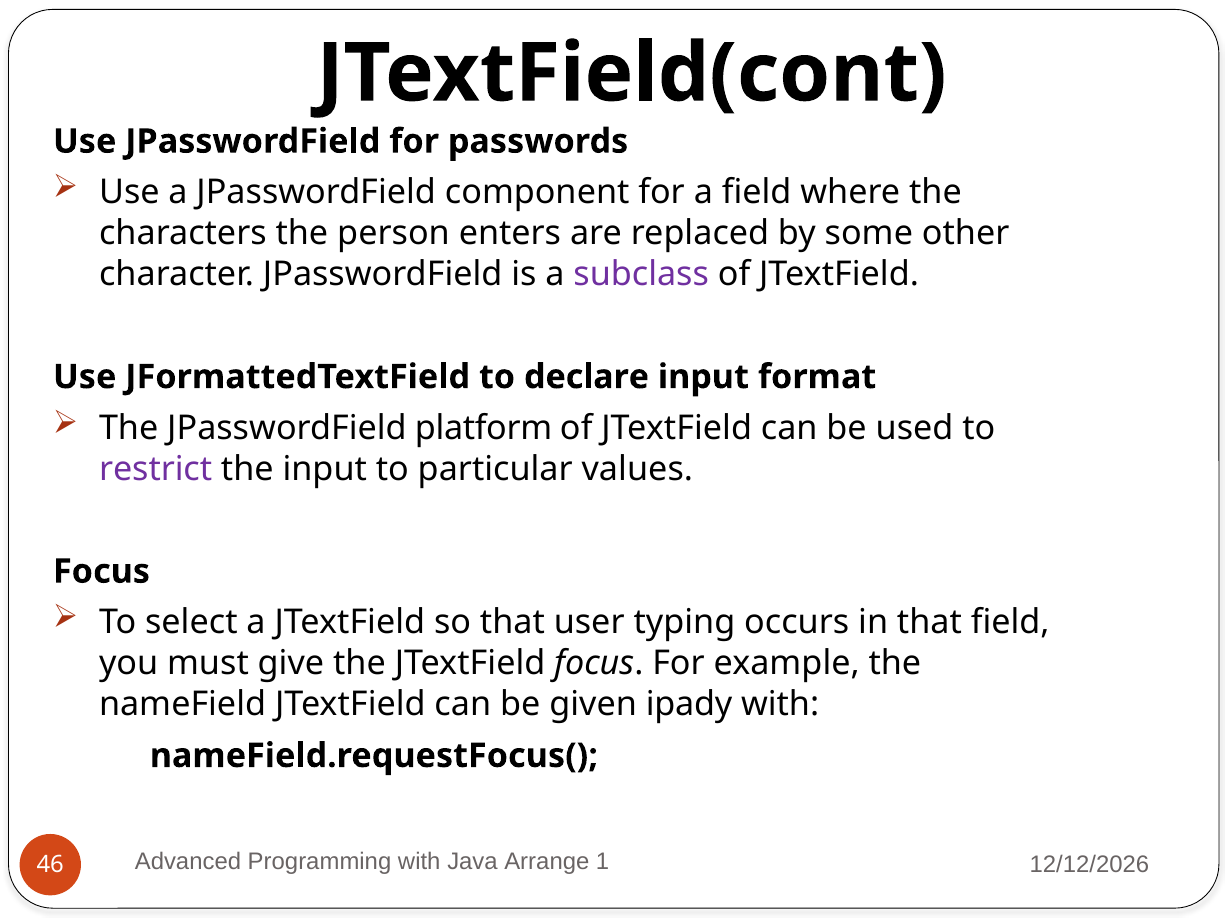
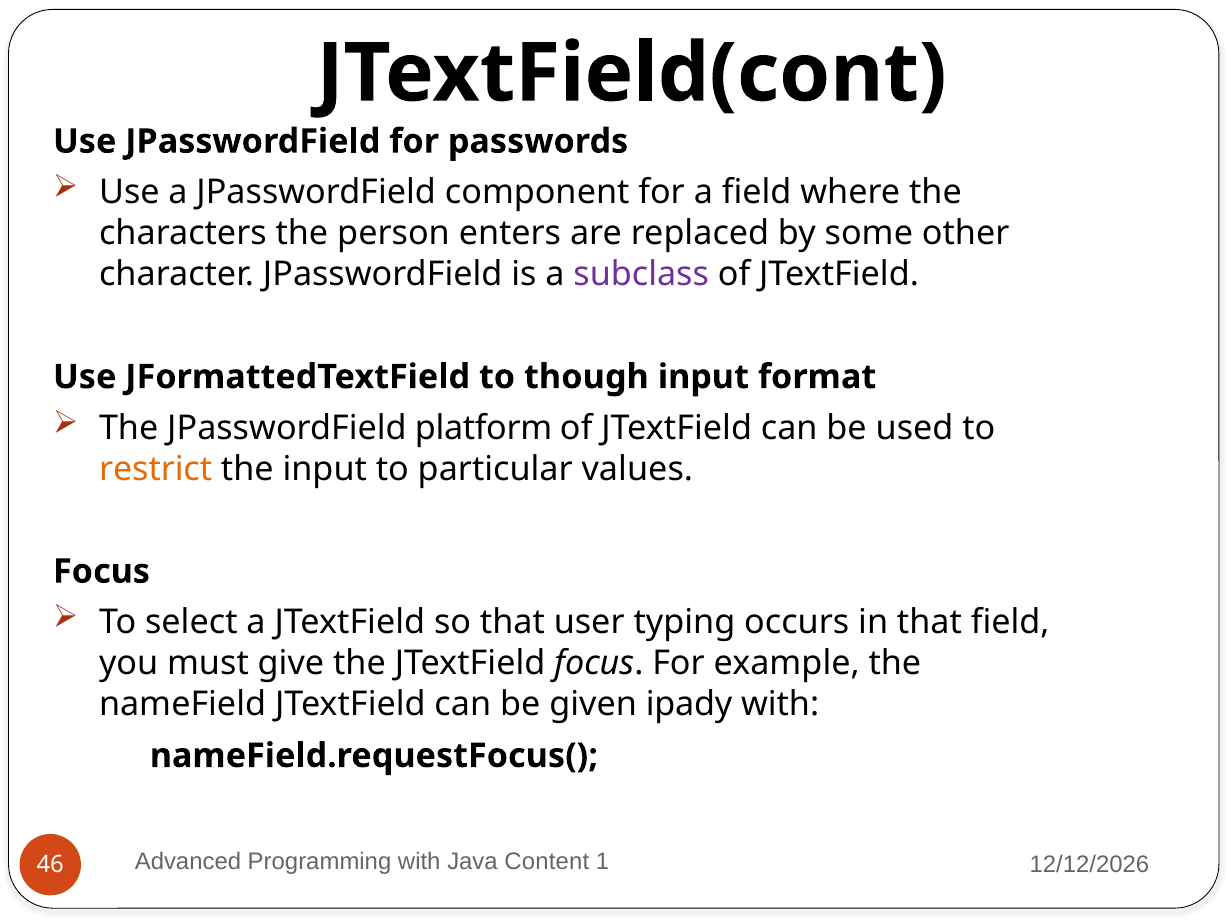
declare: declare -> though
restrict colour: purple -> orange
Arrange: Arrange -> Content
